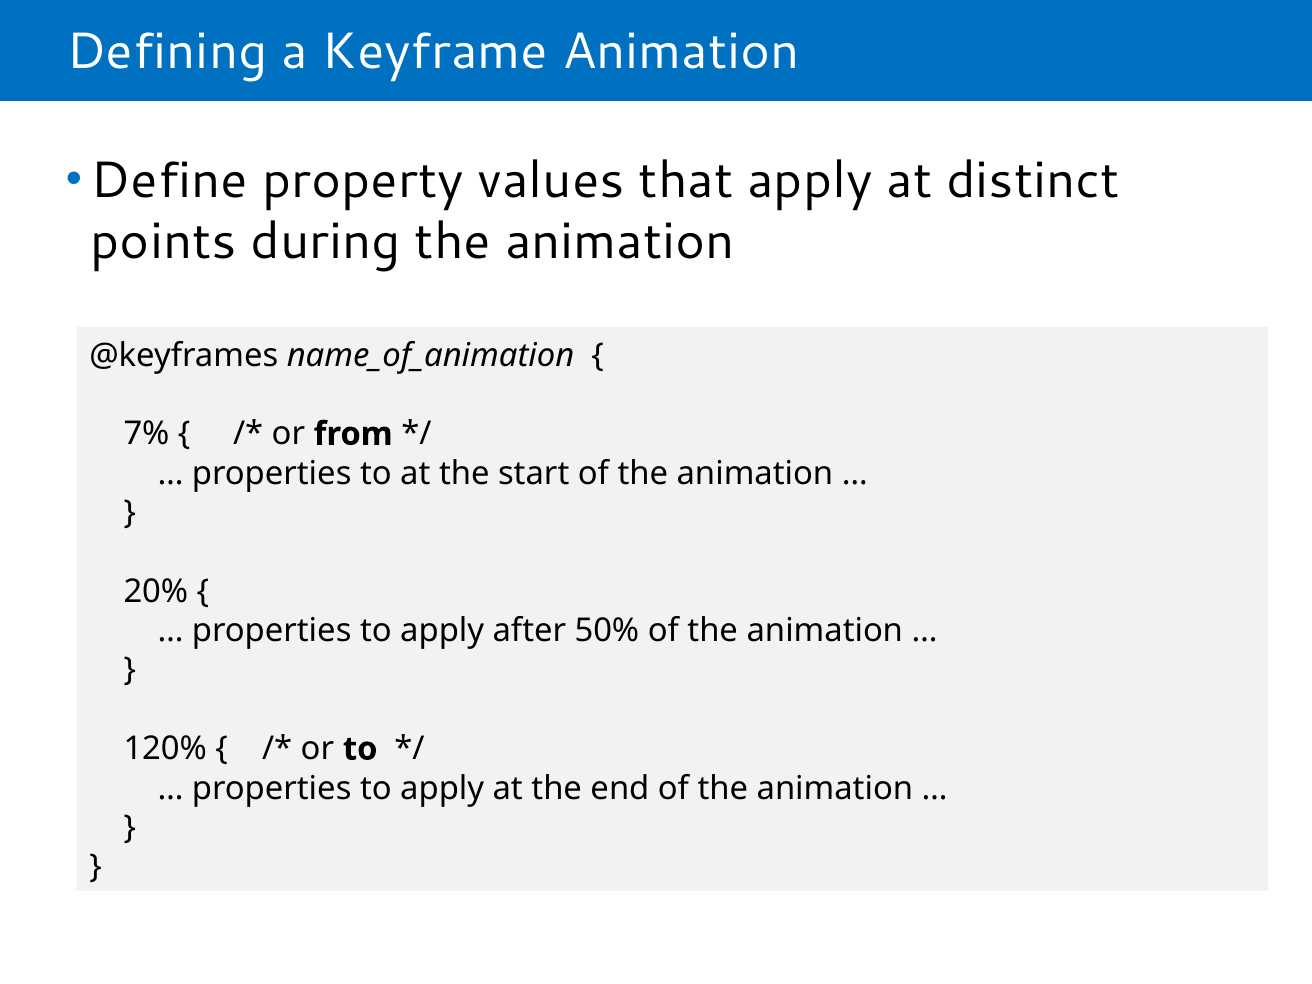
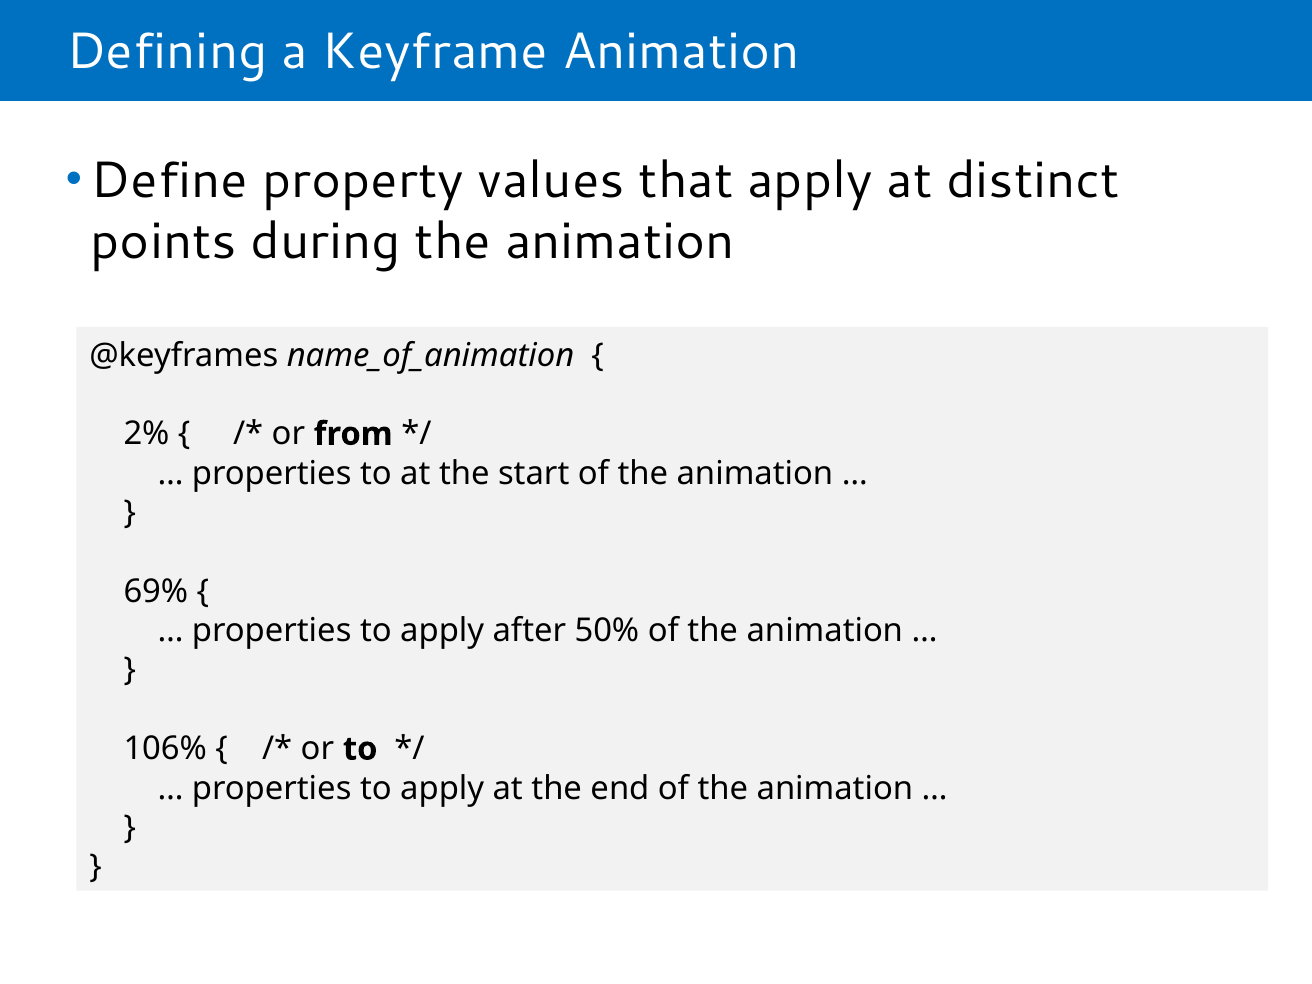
7%: 7% -> 2%
20%: 20% -> 69%
120%: 120% -> 106%
